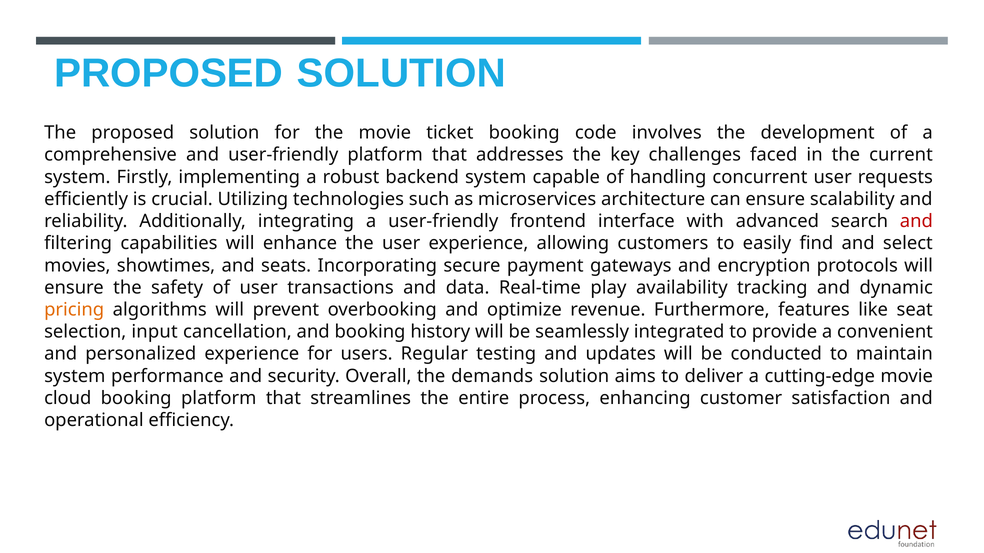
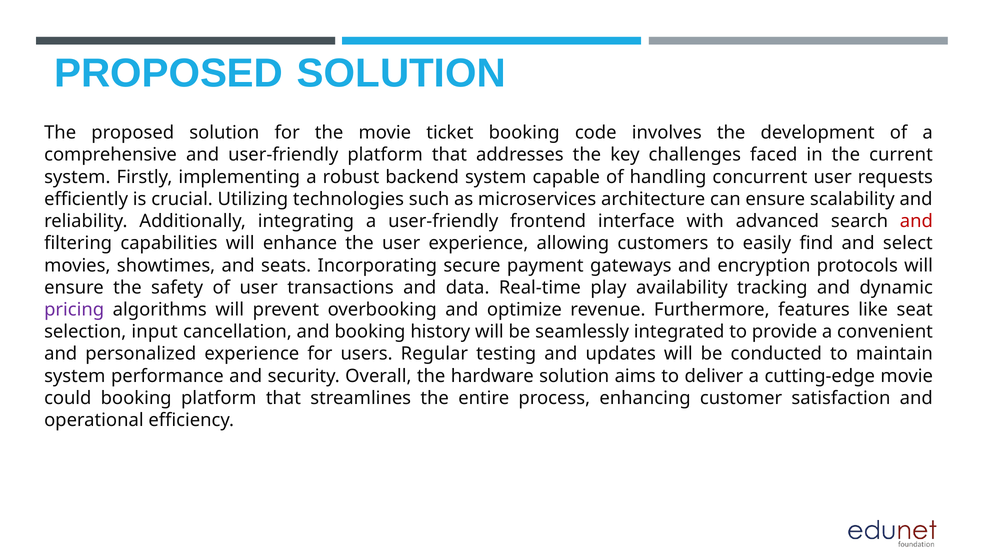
pricing colour: orange -> purple
demands: demands -> hardware
cloud: cloud -> could
